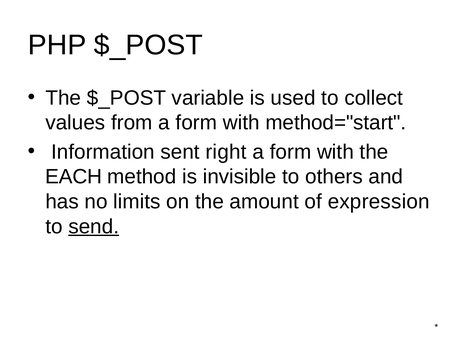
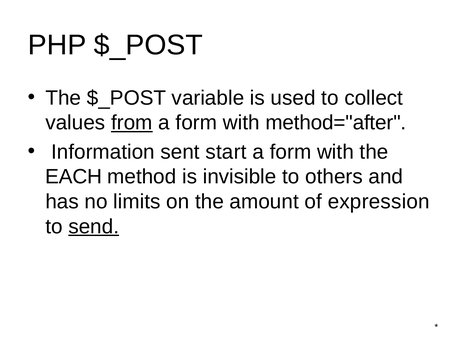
from underline: none -> present
method="start: method="start -> method="after
right: right -> start
